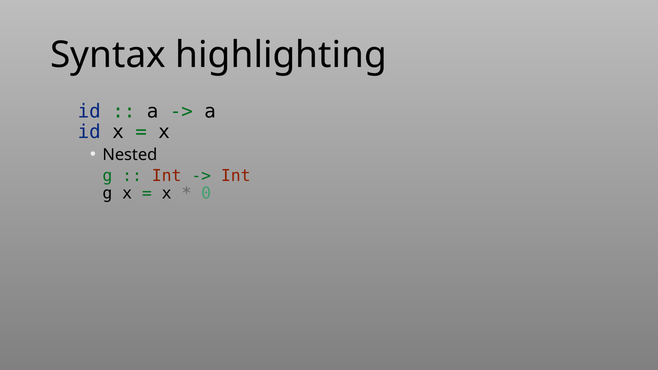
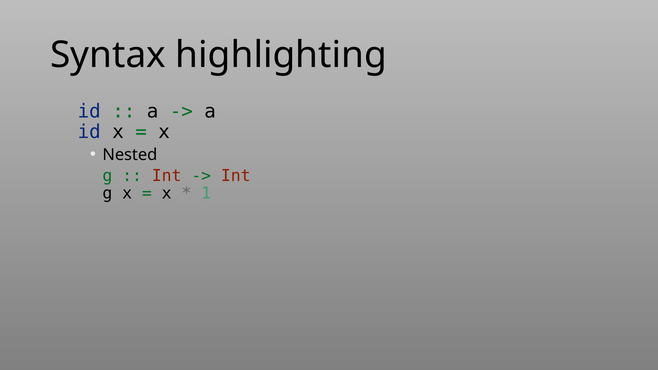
0: 0 -> 1
